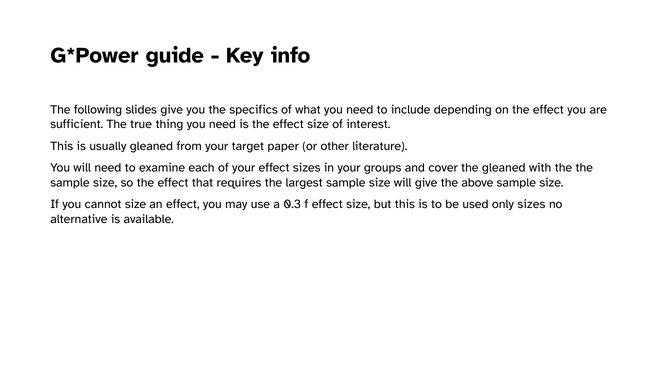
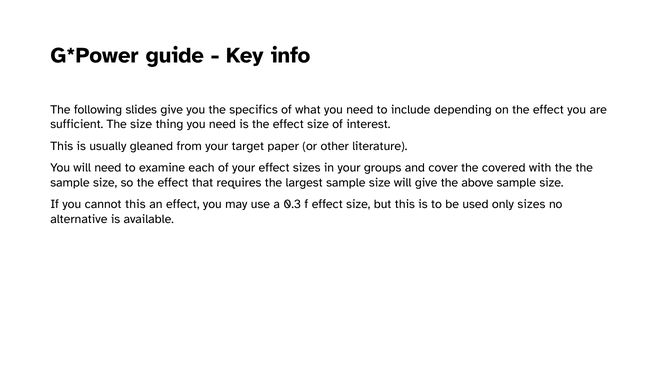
The true: true -> size
the gleaned: gleaned -> covered
cannot size: size -> this
